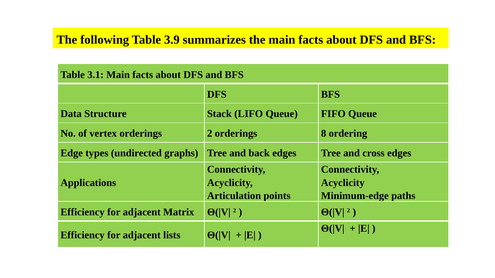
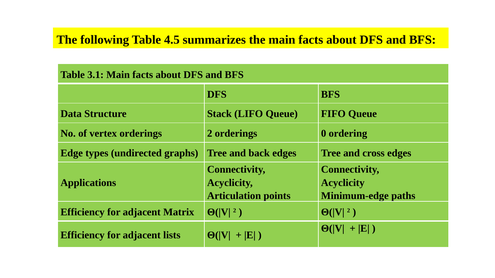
3.9: 3.9 -> 4.5
8: 8 -> 0
